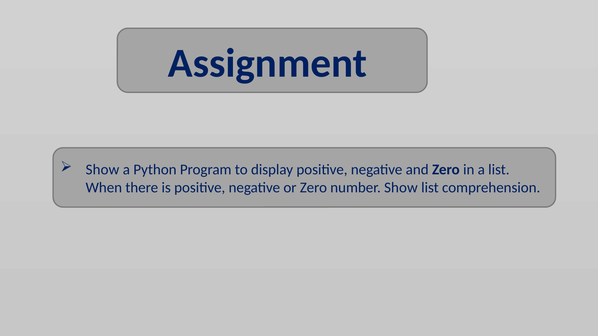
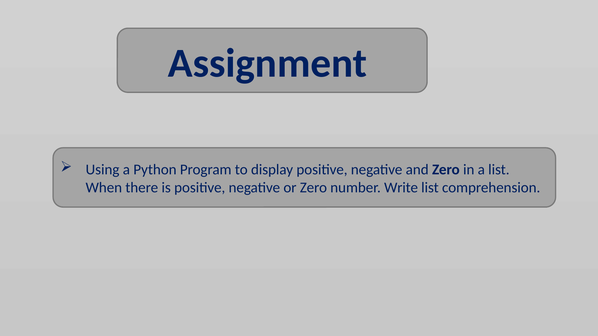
Show at (102, 170): Show -> Using
number Show: Show -> Write
